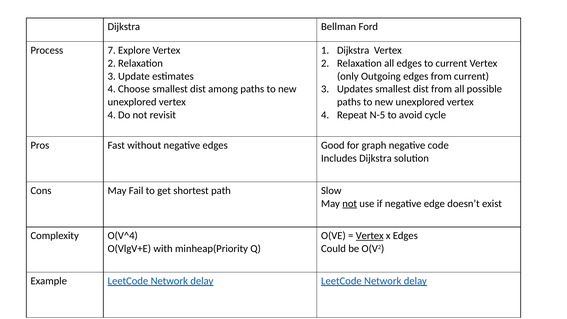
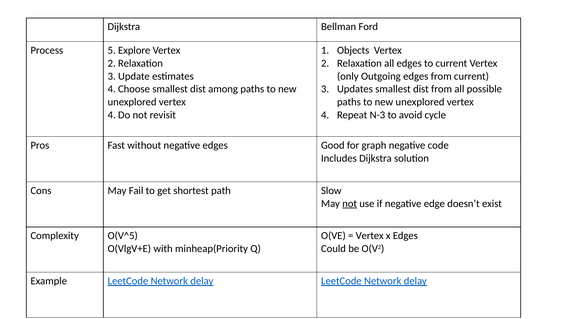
7: 7 -> 5
1 Dijkstra: Dijkstra -> Objects
N-5: N-5 -> N-3
O(V^4: O(V^4 -> O(V^5
Vertex at (370, 236) underline: present -> none
